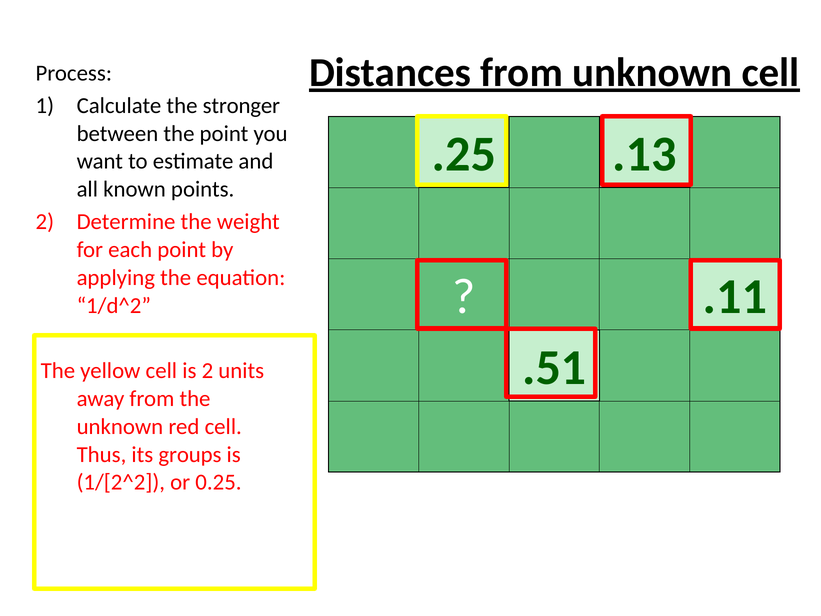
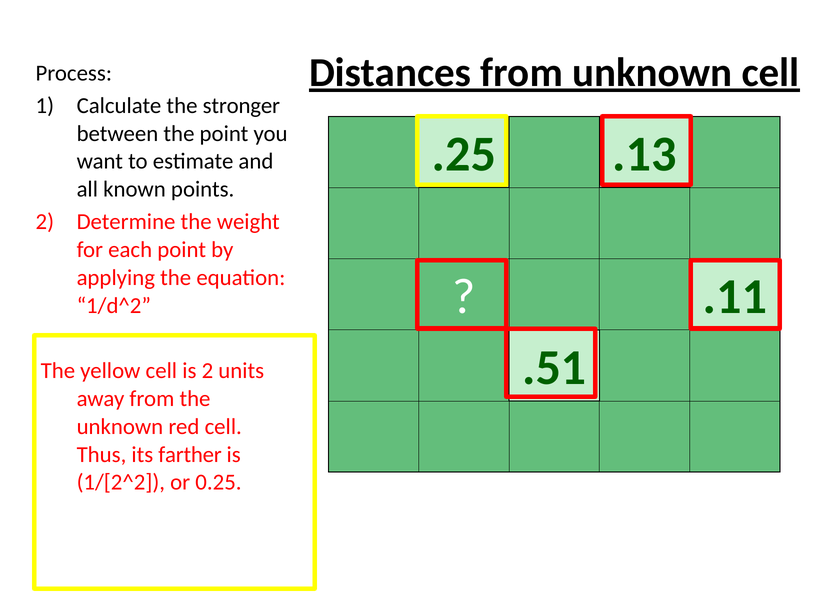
groups: groups -> farther
